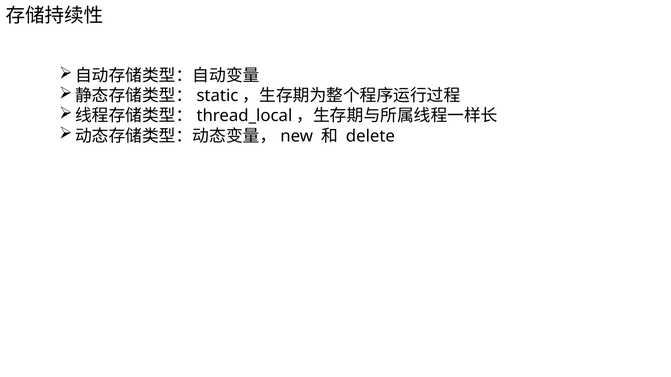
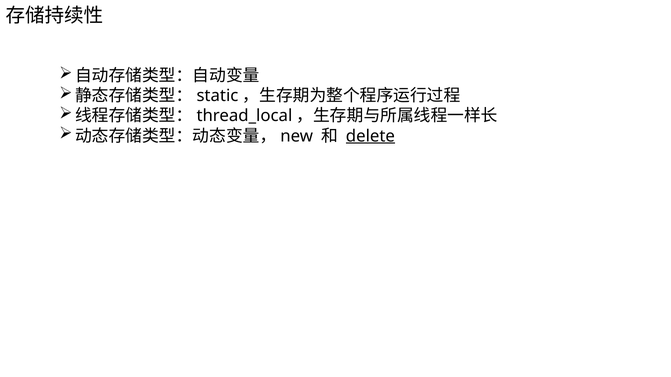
delete underline: none -> present
